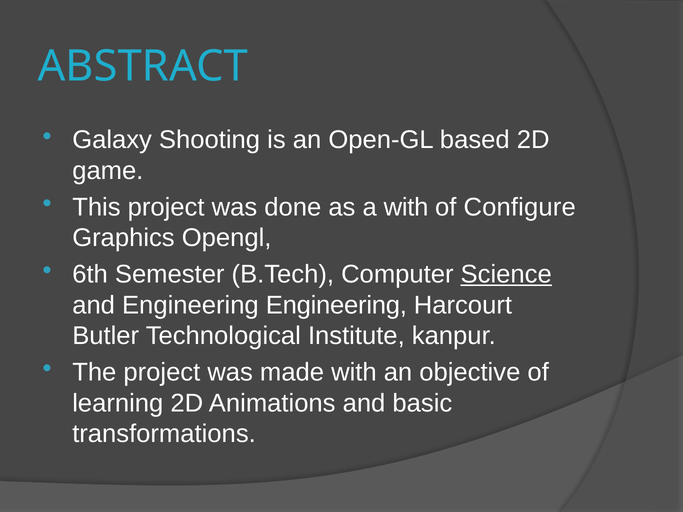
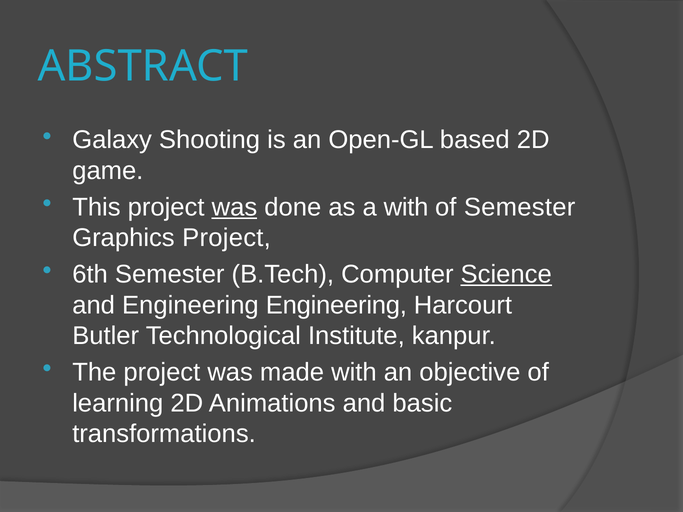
was at (234, 207) underline: none -> present
of Configure: Configure -> Semester
Graphics Opengl: Opengl -> Project
